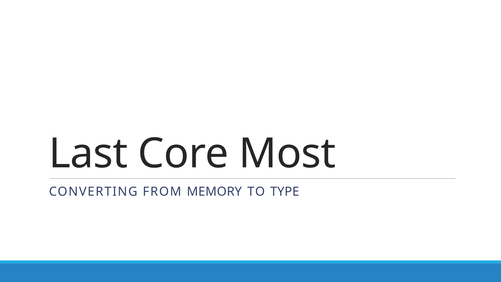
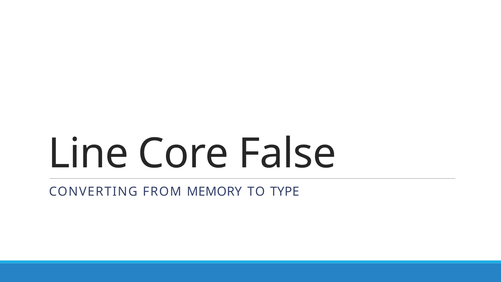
Last: Last -> Line
Most: Most -> False
